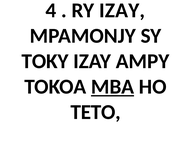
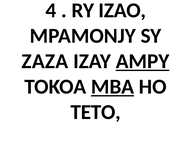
RY IZAY: IZAY -> IZAO
TOKY: TOKY -> ZAZA
AMPY underline: none -> present
